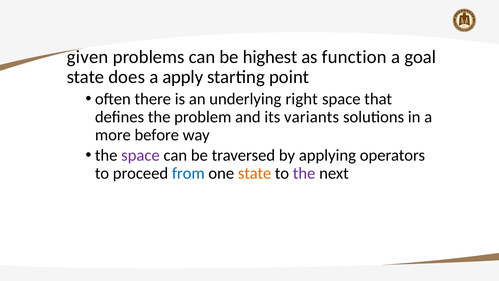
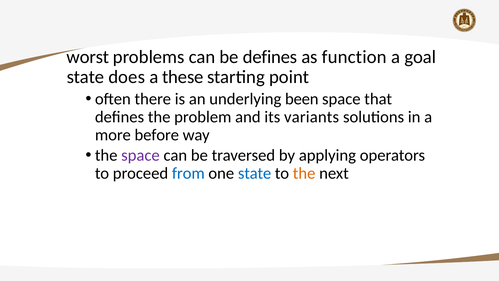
given: given -> worst
be highest: highest -> defines
apply: apply -> these
right: right -> been
state at (255, 173) colour: orange -> blue
the at (304, 173) colour: purple -> orange
